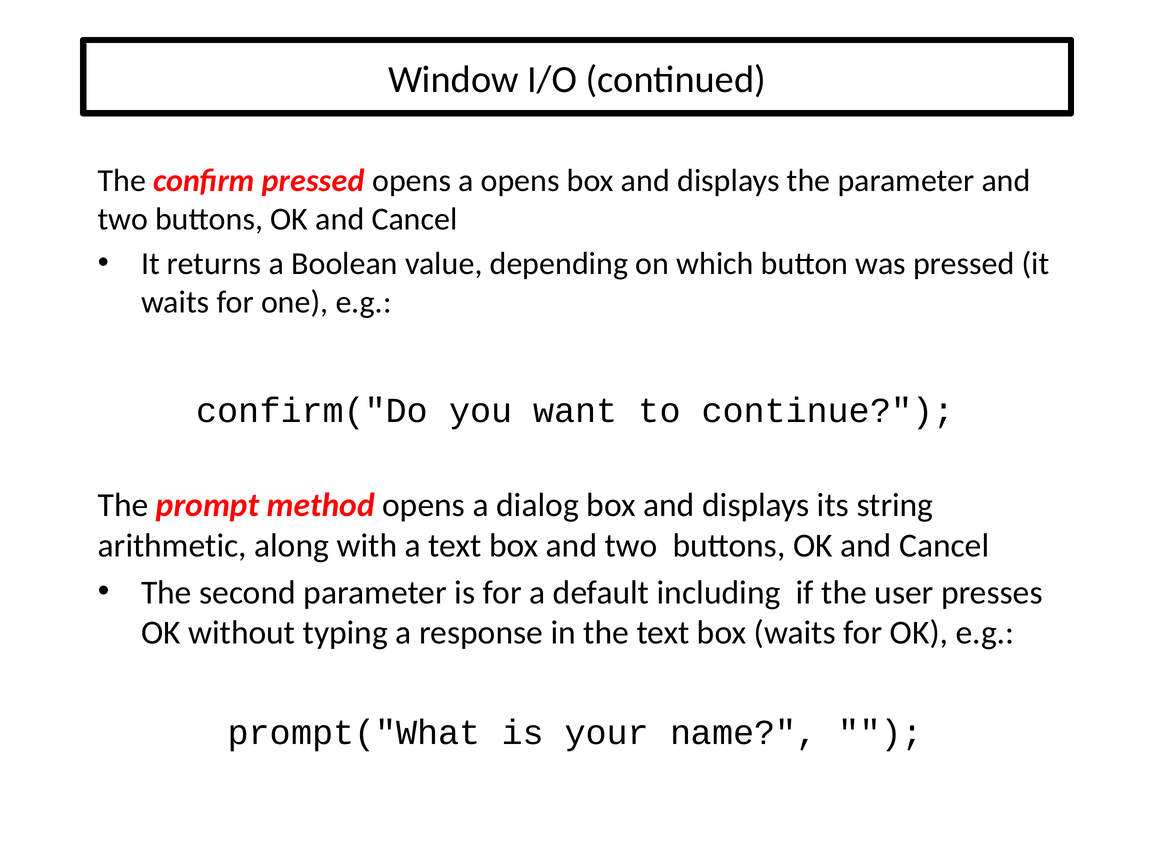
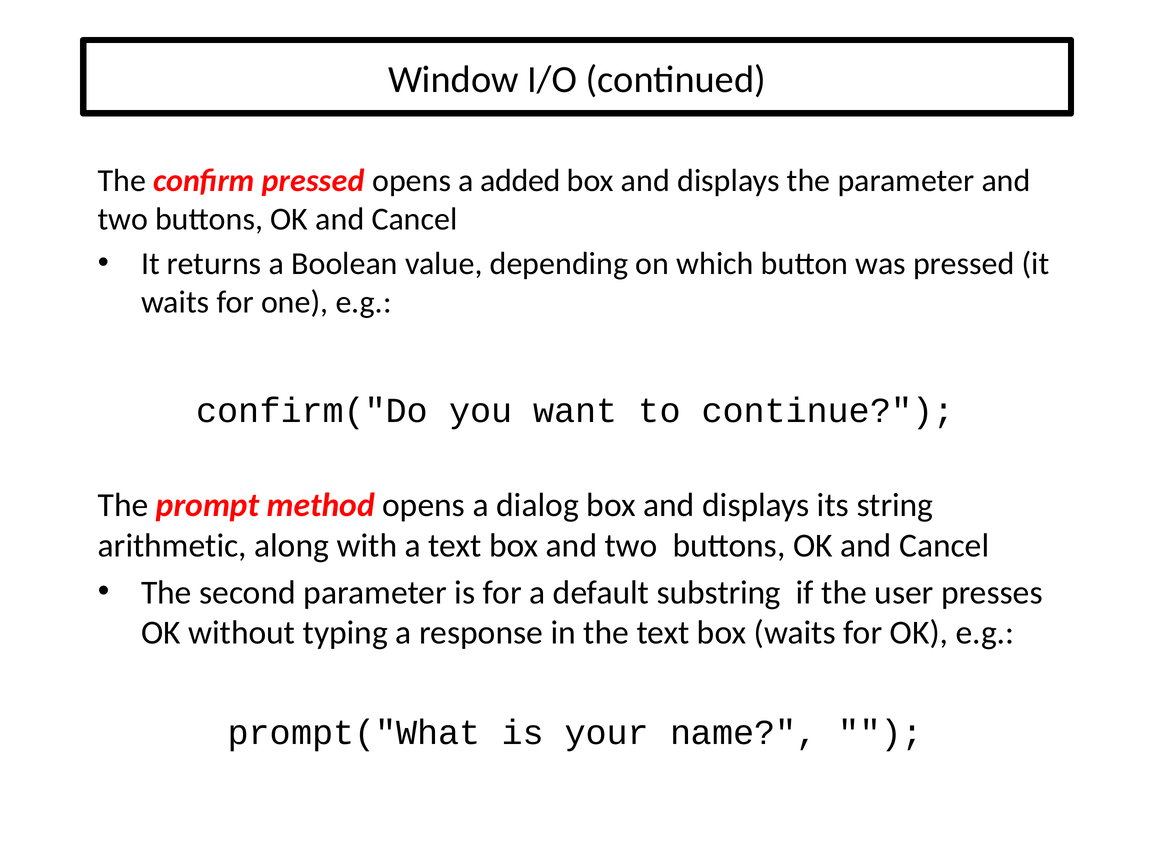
a opens: opens -> added
including: including -> substring
